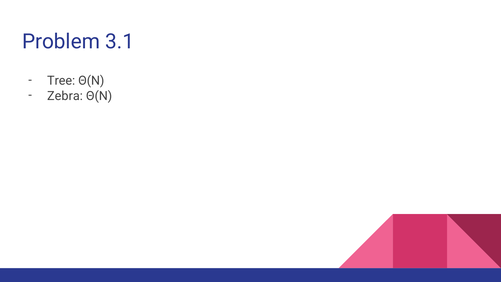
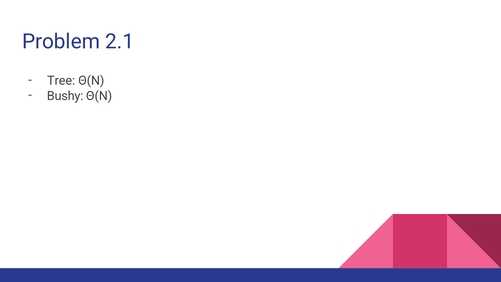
3.1: 3.1 -> 2.1
Zebra: Zebra -> Bushy
